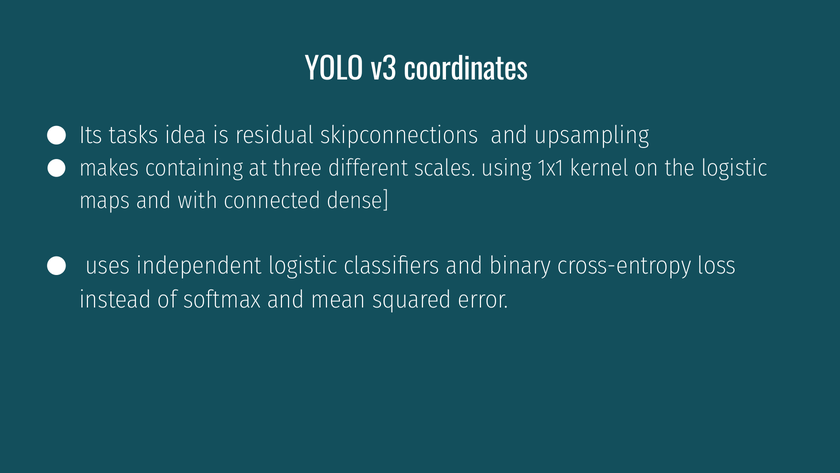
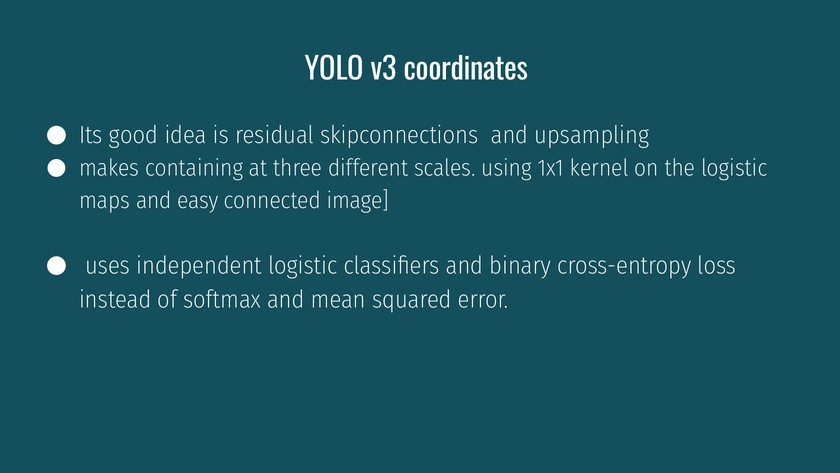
tasks: tasks -> good
with: with -> easy
dense: dense -> image
